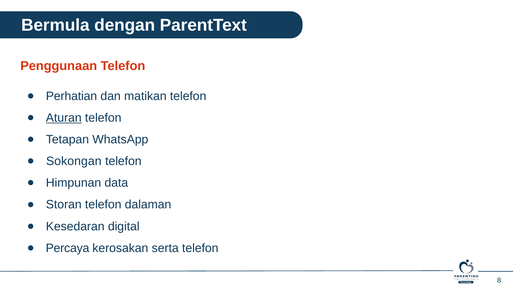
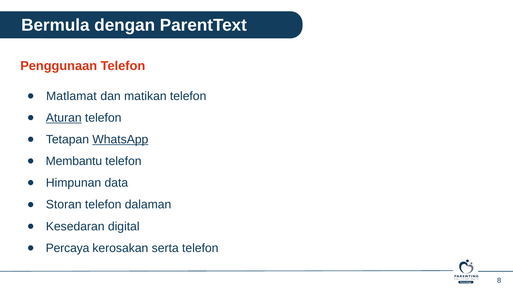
Perhatian: Perhatian -> Matlamat
WhatsApp underline: none -> present
Sokongan: Sokongan -> Membantu
